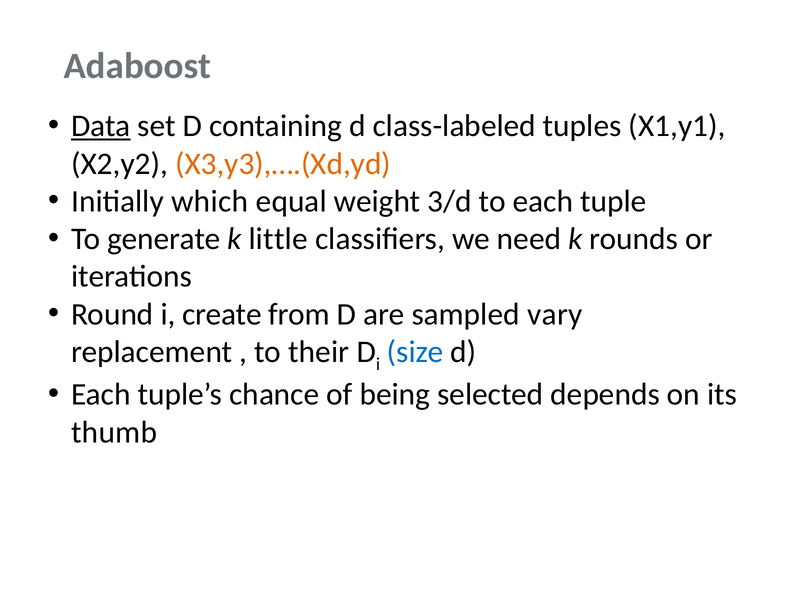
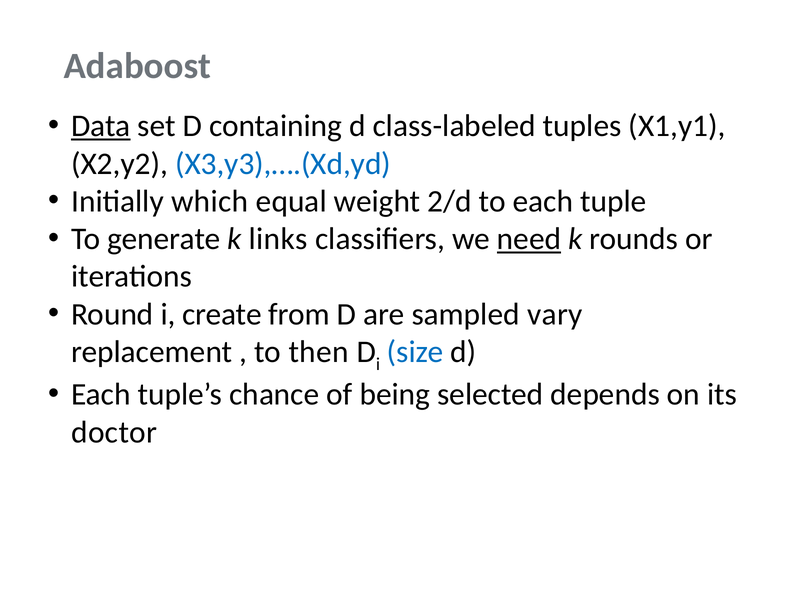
X3,y3),….(Xd,yd colour: orange -> blue
3/d: 3/d -> 2/d
little: little -> links
need underline: none -> present
their: their -> then
thumb: thumb -> doctor
